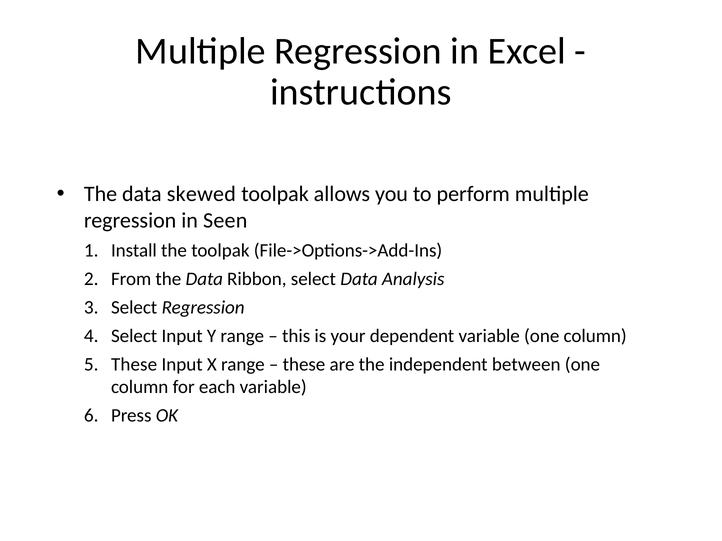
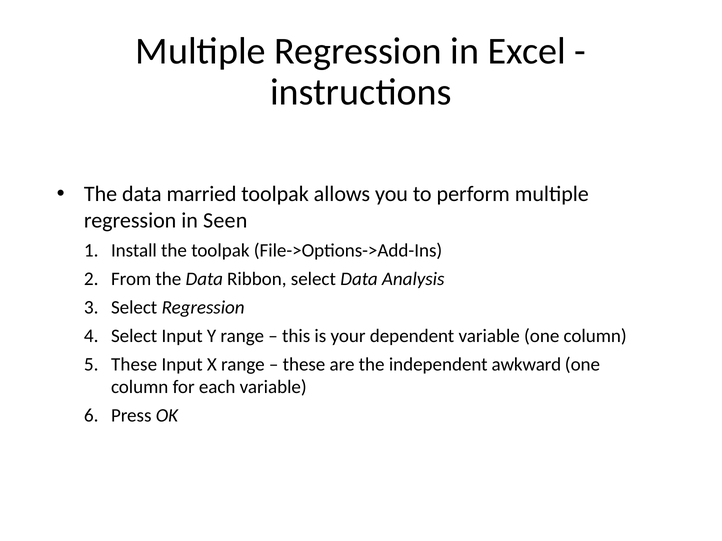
skewed: skewed -> married
between: between -> awkward
